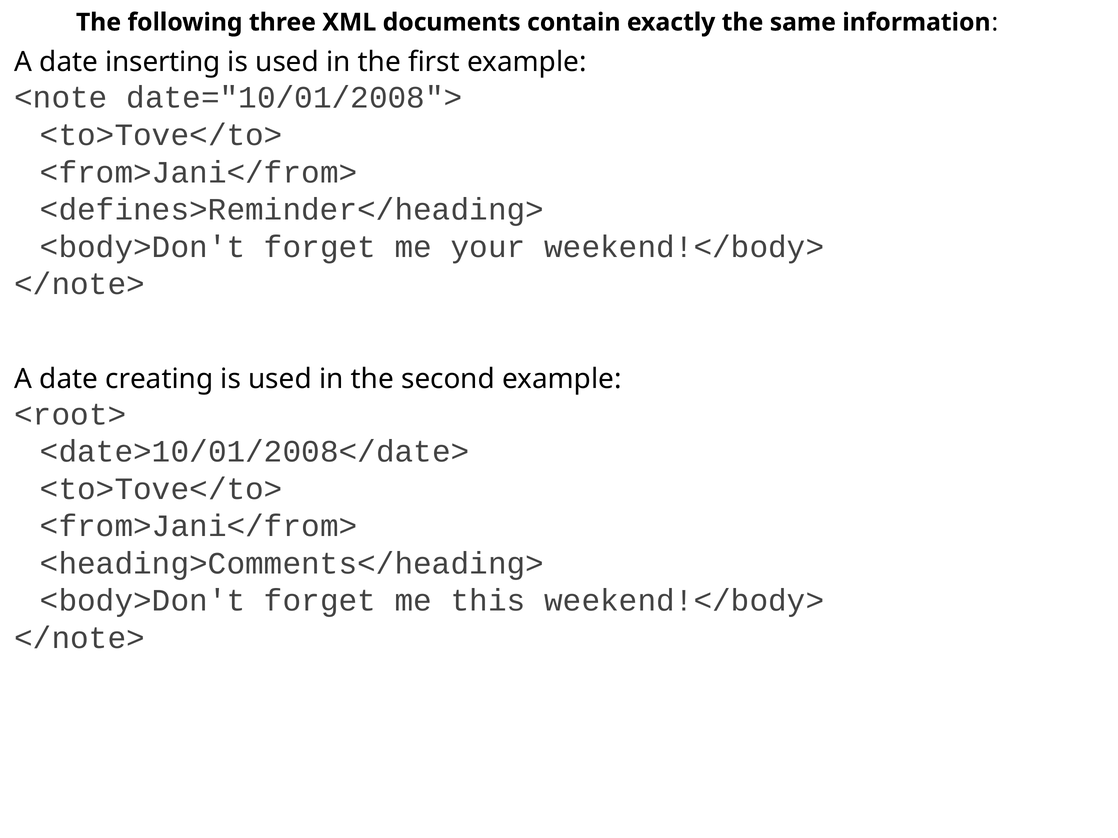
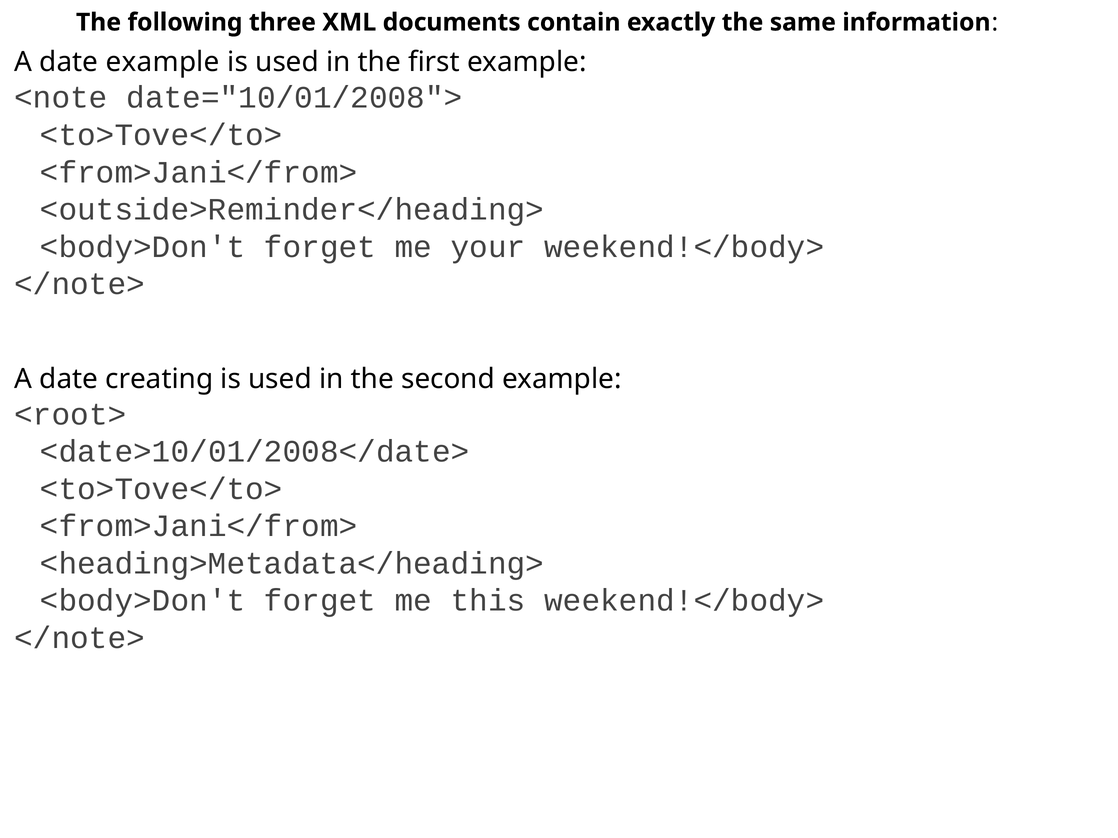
date inserting: inserting -> example
<defines>Reminder</heading>: <defines>Reminder</heading> -> <outside>Reminder</heading>
<heading>Comments</heading>: <heading>Comments</heading> -> <heading>Metadata</heading>
